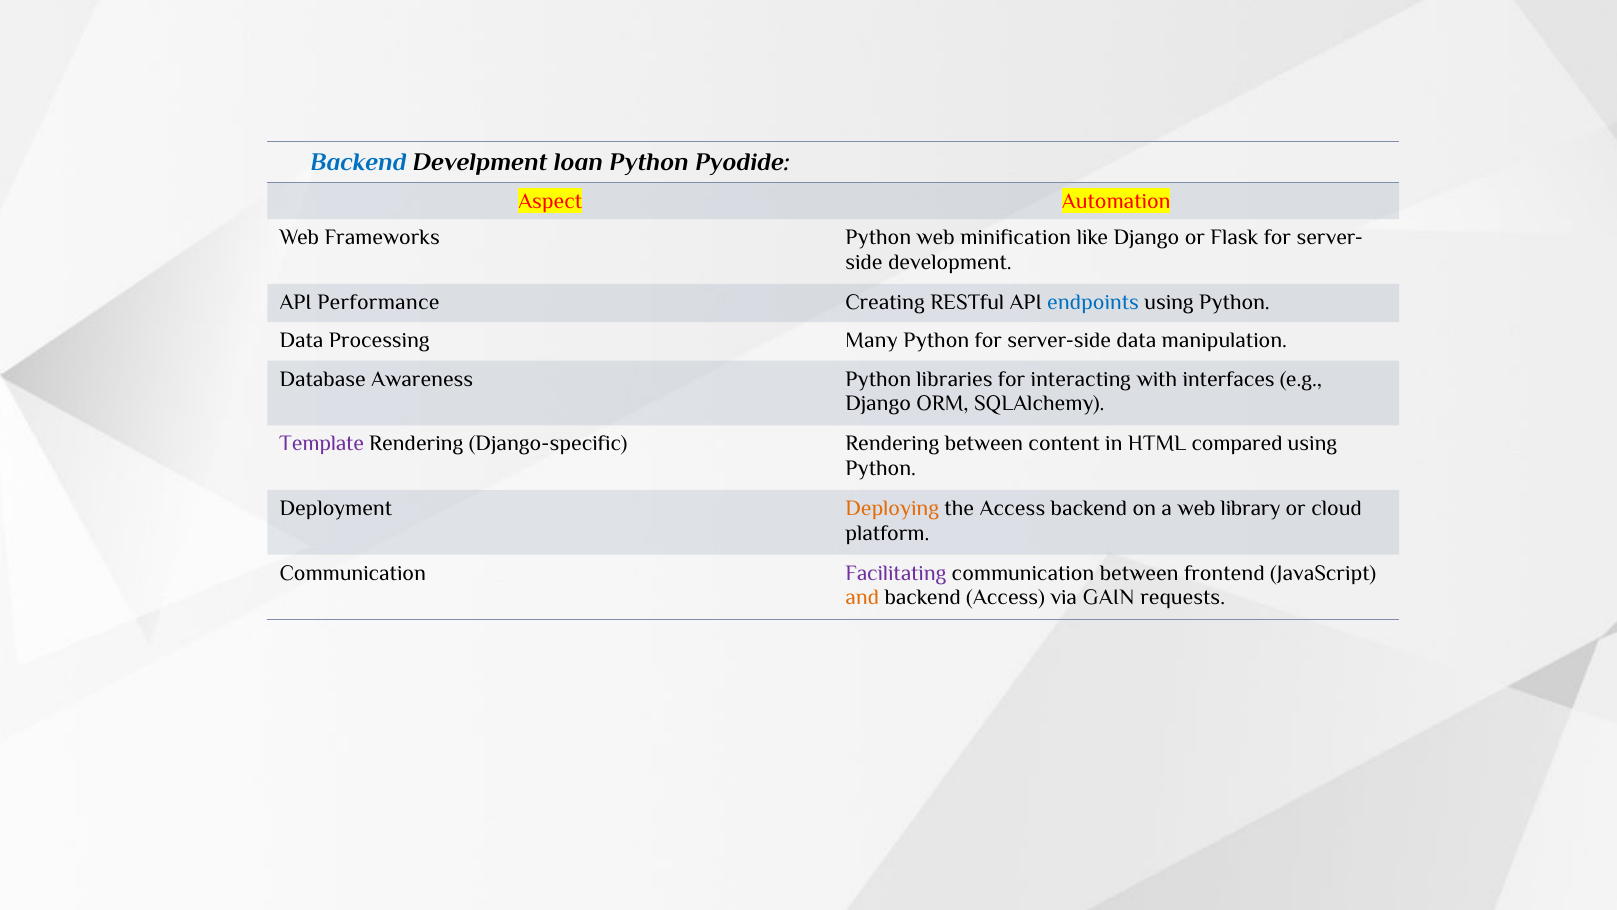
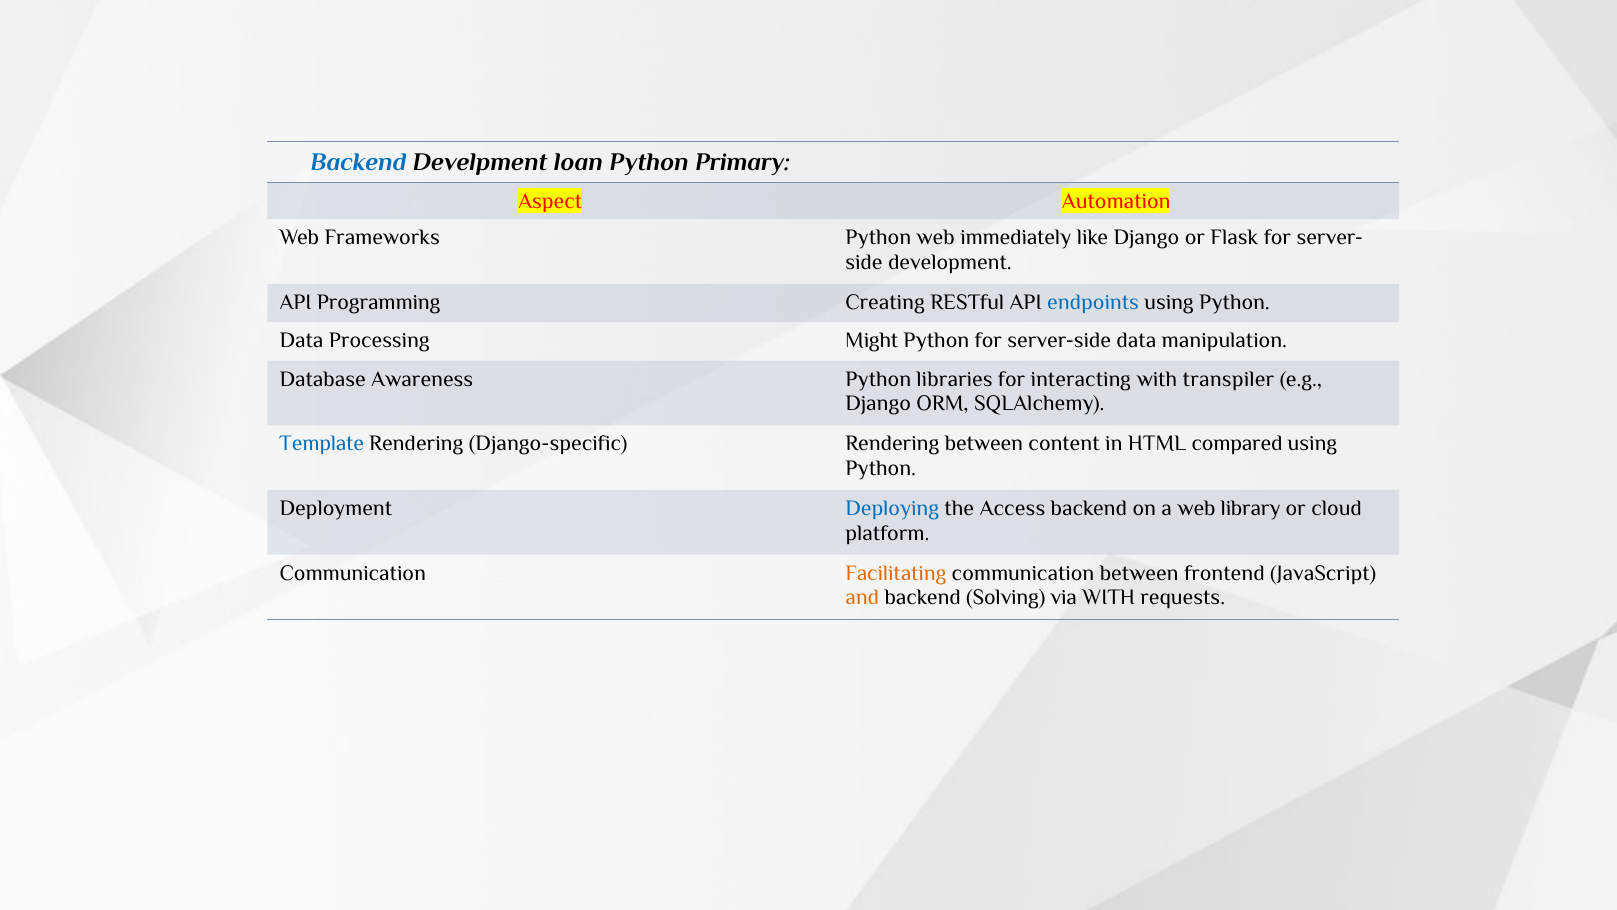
Pyodide: Pyodide -> Primary
minification: minification -> immediately
Performance: Performance -> Programming
Many: Many -> Might
interfaces: interfaces -> transpiler
Template colour: purple -> blue
Deploying colour: orange -> blue
Facilitating colour: purple -> orange
backend Access: Access -> Solving
via GAIN: GAIN -> WITH
